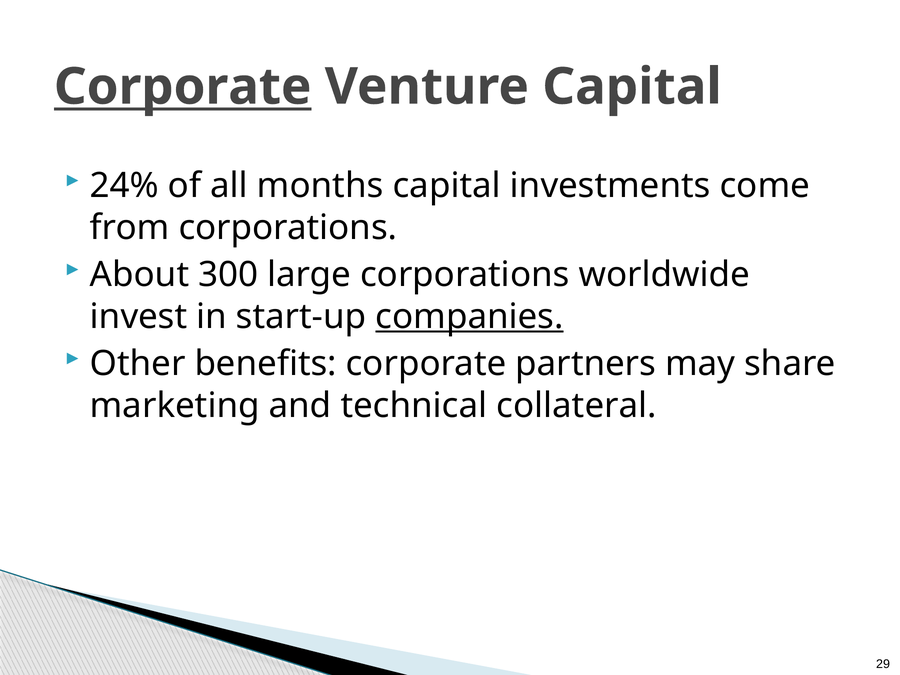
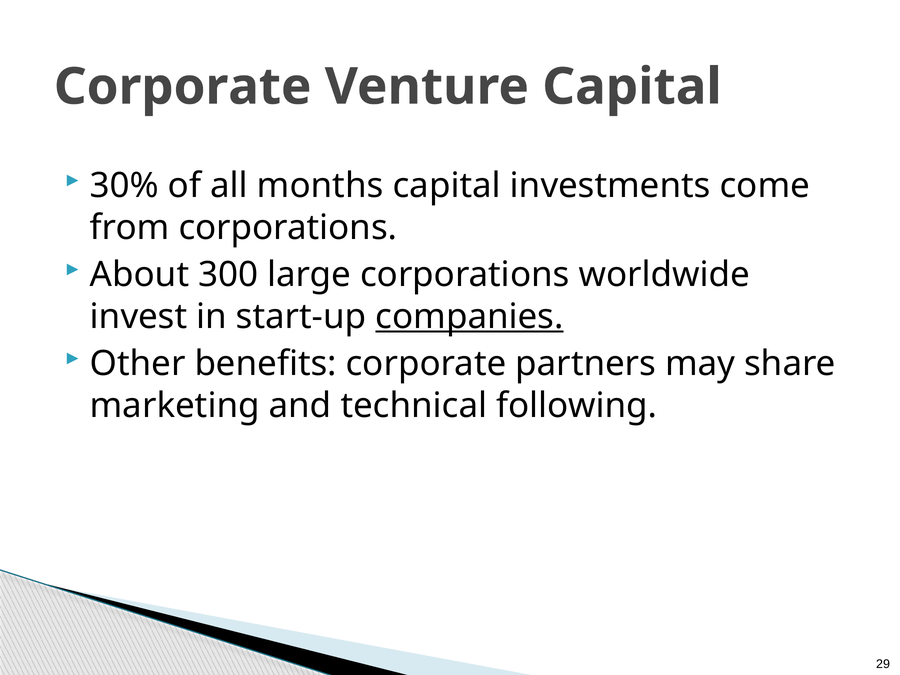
Corporate at (183, 87) underline: present -> none
24%: 24% -> 30%
collateral: collateral -> following
